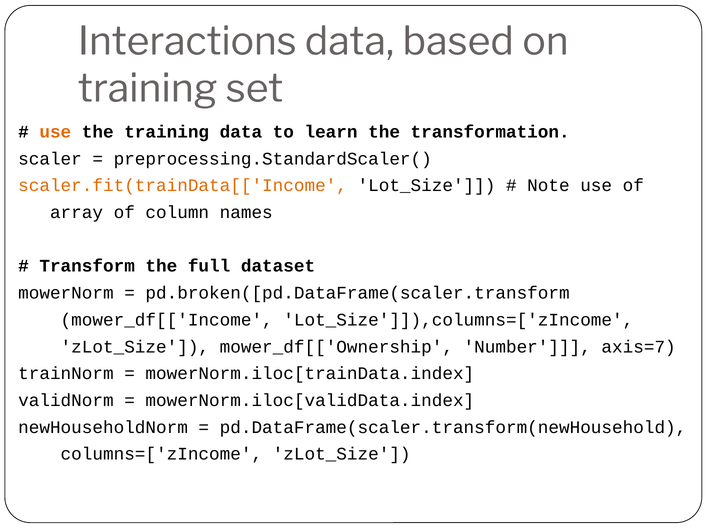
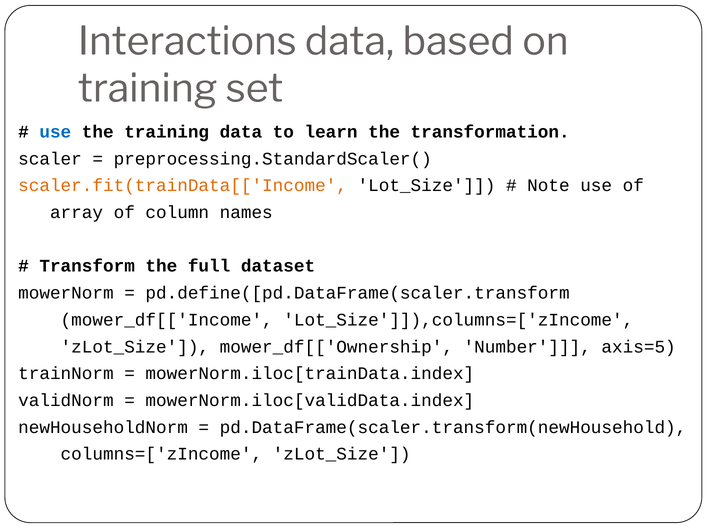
use at (55, 132) colour: orange -> blue
pd.broken([pd.DataFrame(scaler.transform: pd.broken([pd.DataFrame(scaler.transform -> pd.define([pd.DataFrame(scaler.transform
axis=7: axis=7 -> axis=5
